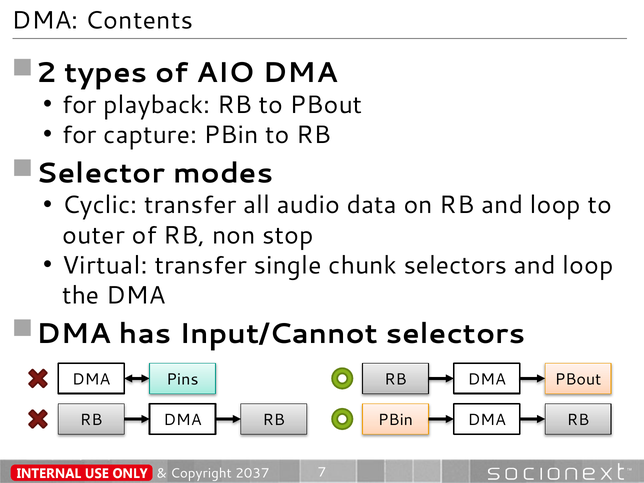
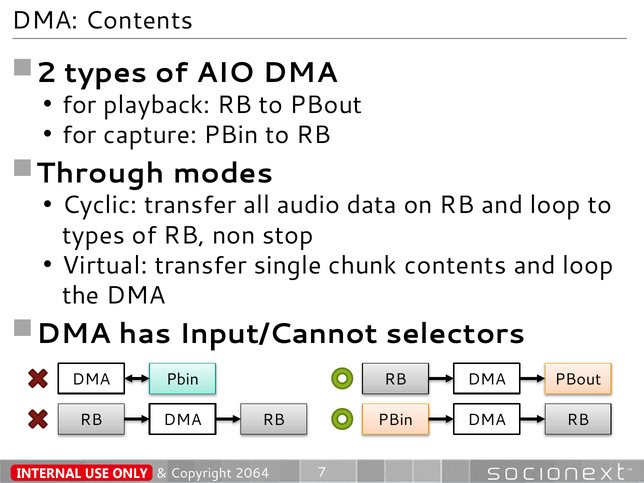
Selector: Selector -> Through
outer at (93, 235): outer -> types
chunk selectors: selectors -> contents
DMA Pins: Pins -> Pbin
2037: 2037 -> 2064
